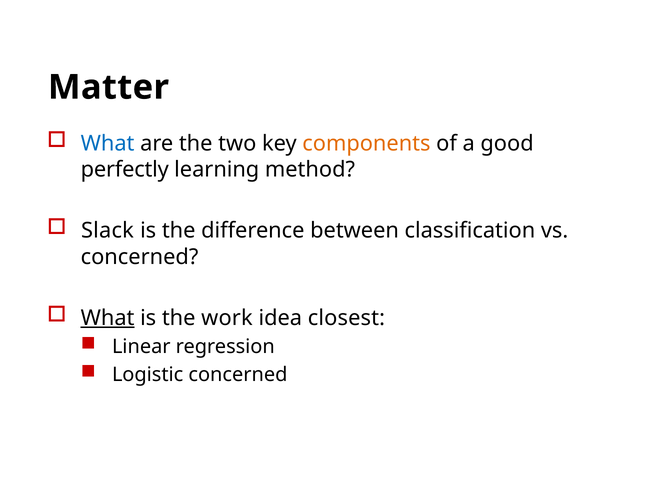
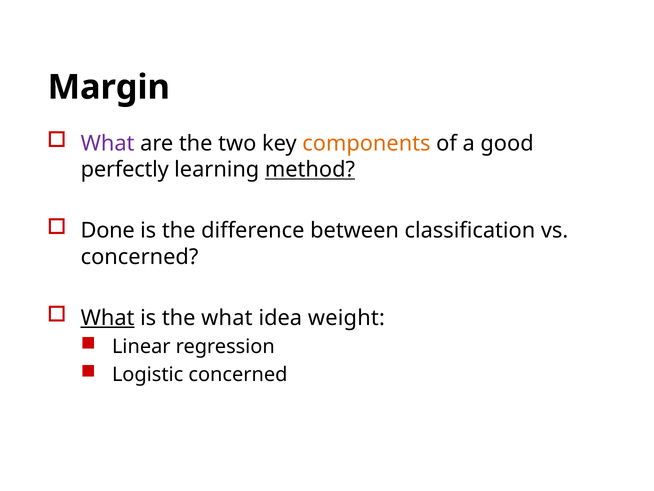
Matter: Matter -> Margin
What at (108, 143) colour: blue -> purple
method underline: none -> present
Slack: Slack -> Done
the work: work -> what
closest: closest -> weight
